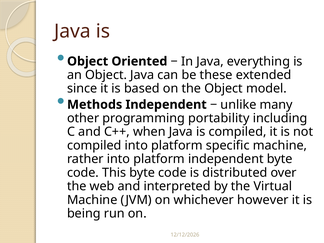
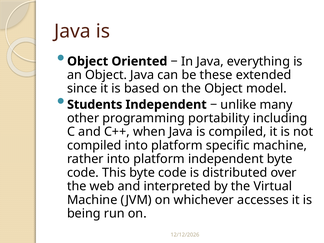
Methods: Methods -> Students
however: however -> accesses
